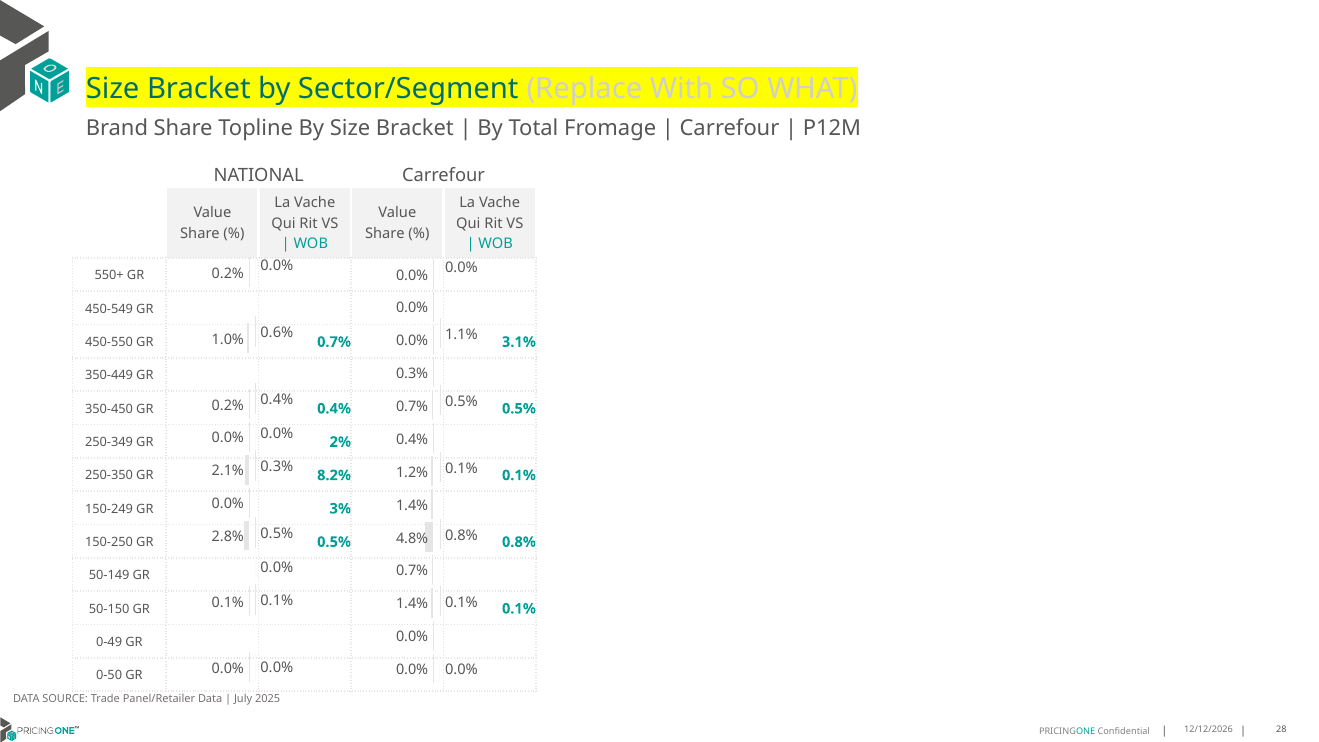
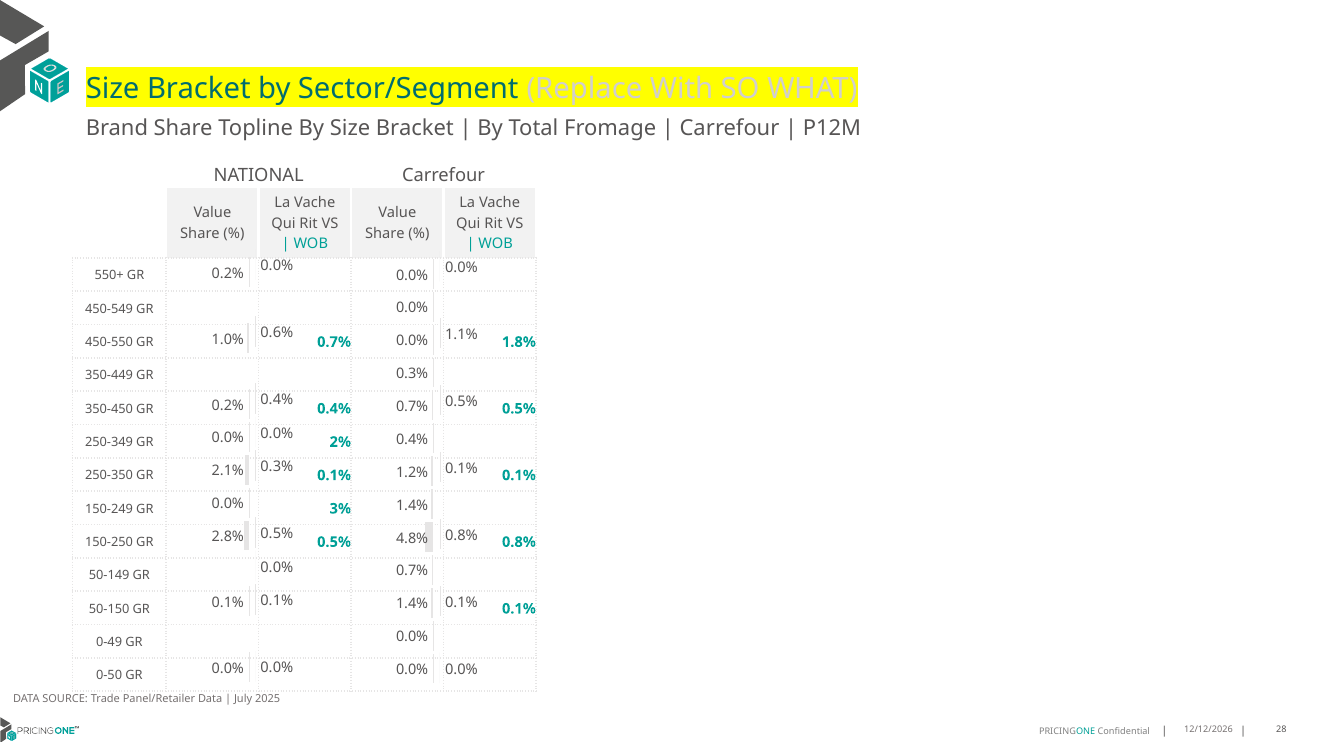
3.1%: 3.1% -> 1.8%
250-350 GR 8.2%: 8.2% -> 0.1%
